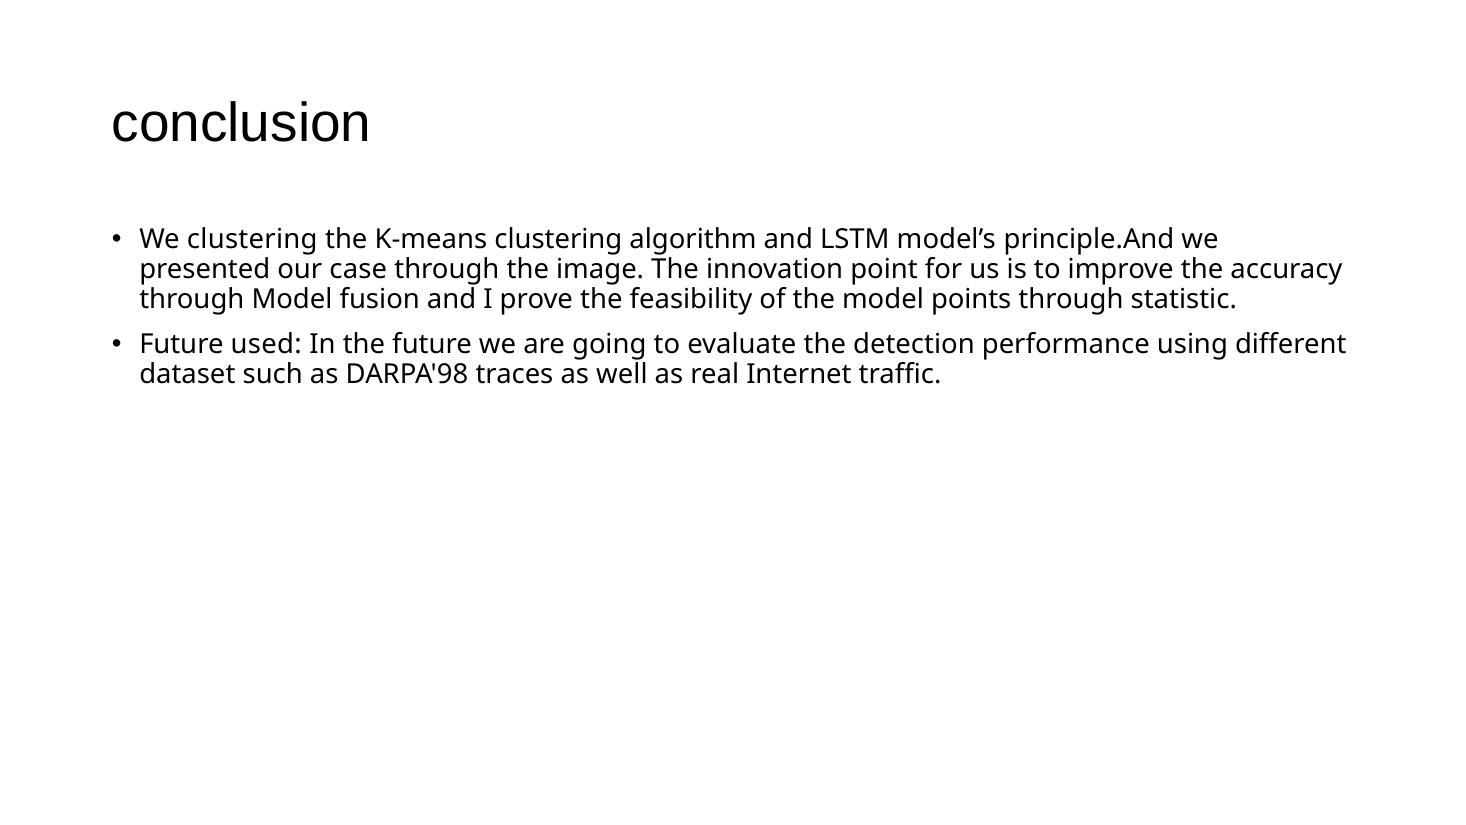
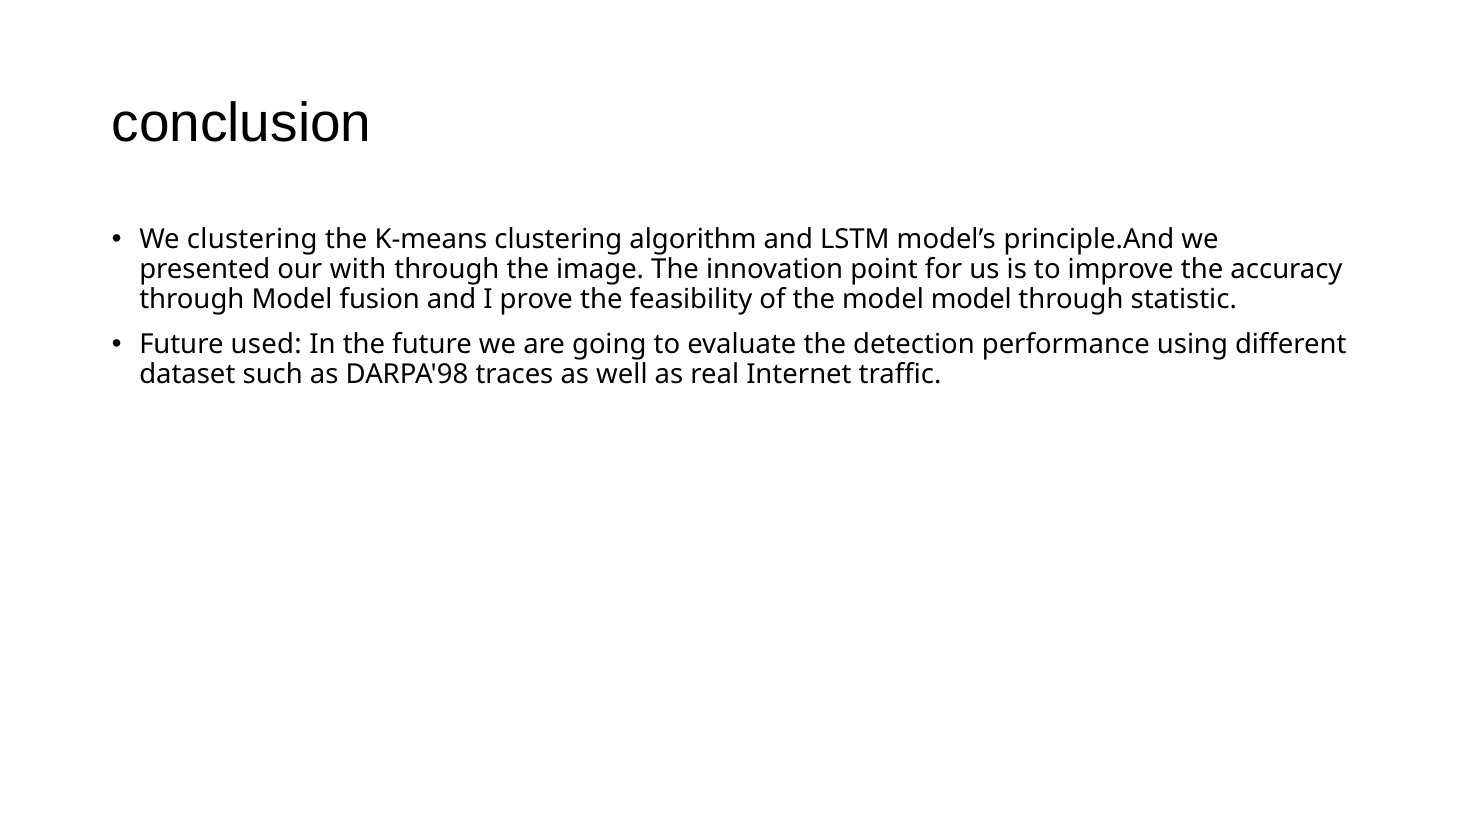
case: case -> with
model points: points -> model
